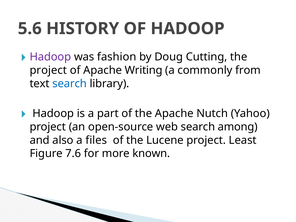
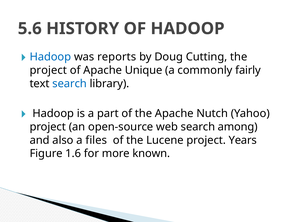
Hadoop at (50, 57) colour: purple -> blue
fashion: fashion -> reports
Writing: Writing -> Unique
from: from -> fairly
Least: Least -> Years
7.6: 7.6 -> 1.6
